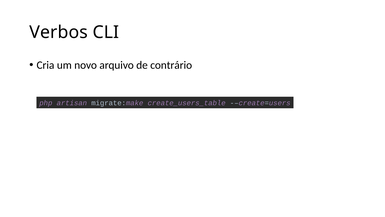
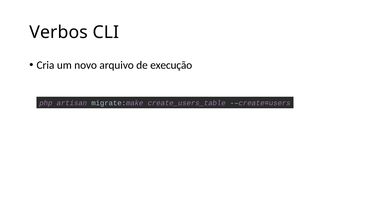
contrário: contrário -> execução
